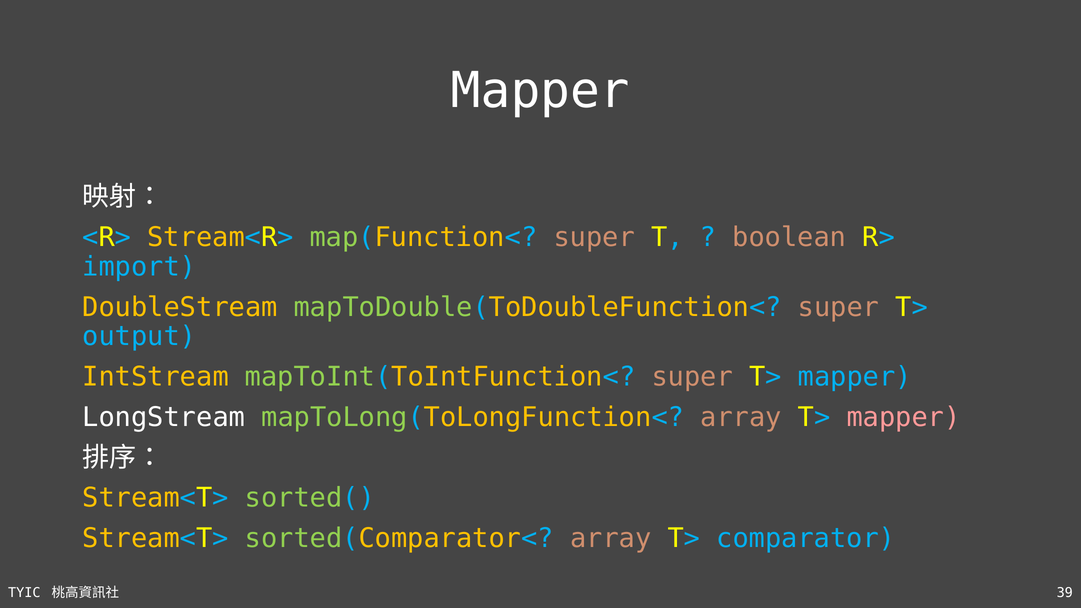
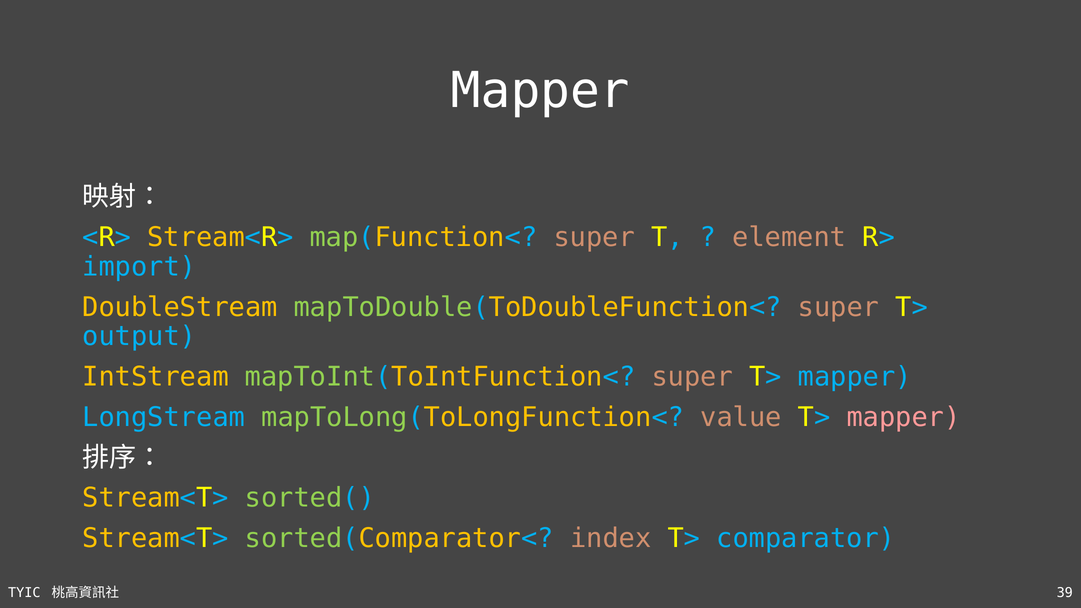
boolean: boolean -> element
LongStream colour: white -> light blue
mapToLong(ToLongFunction< array: array -> value
sorted(Comparator< array: array -> index
